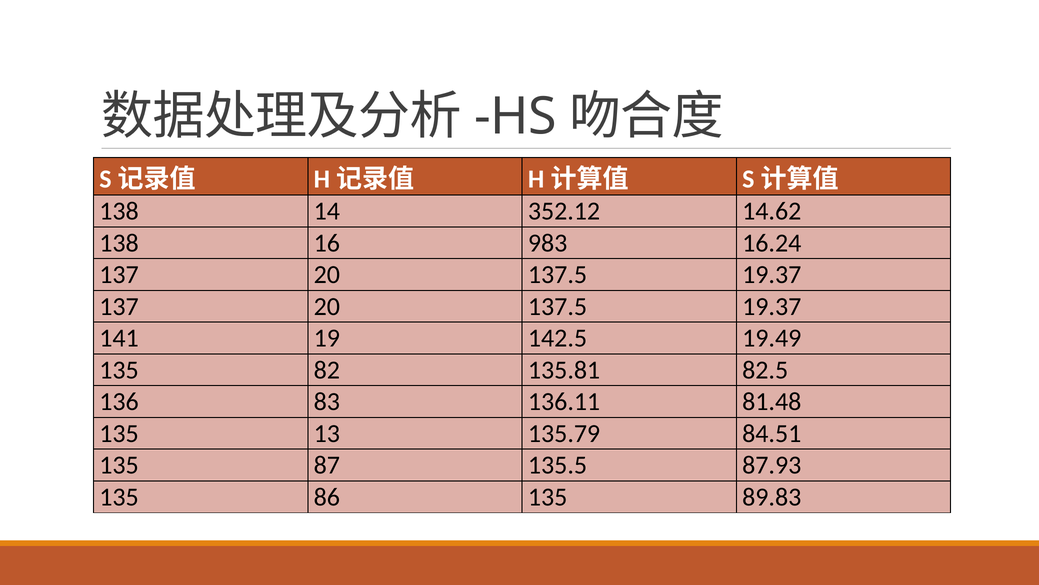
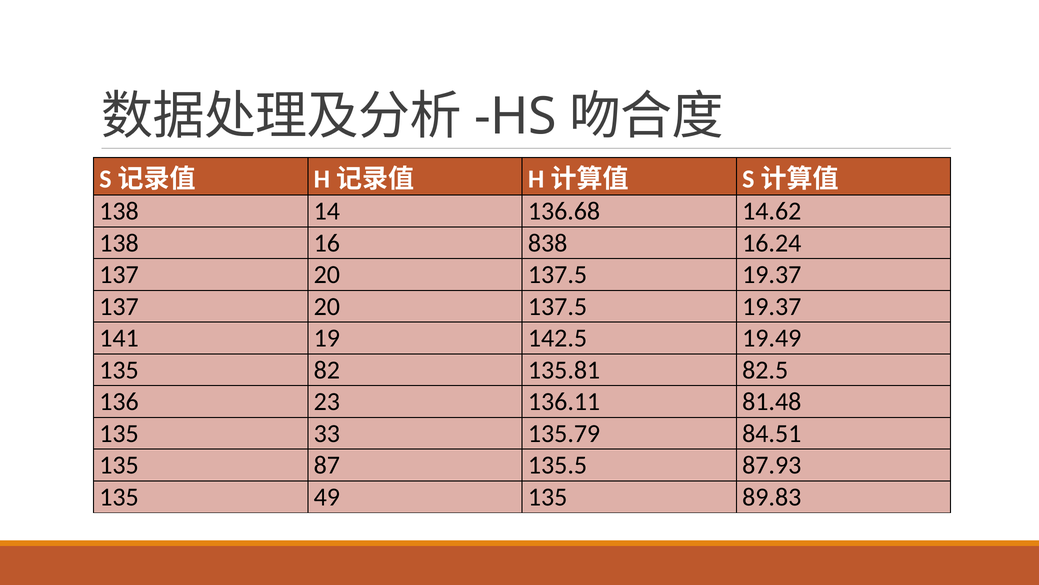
352.12: 352.12 -> 136.68
983: 983 -> 838
83: 83 -> 23
13: 13 -> 33
86: 86 -> 49
